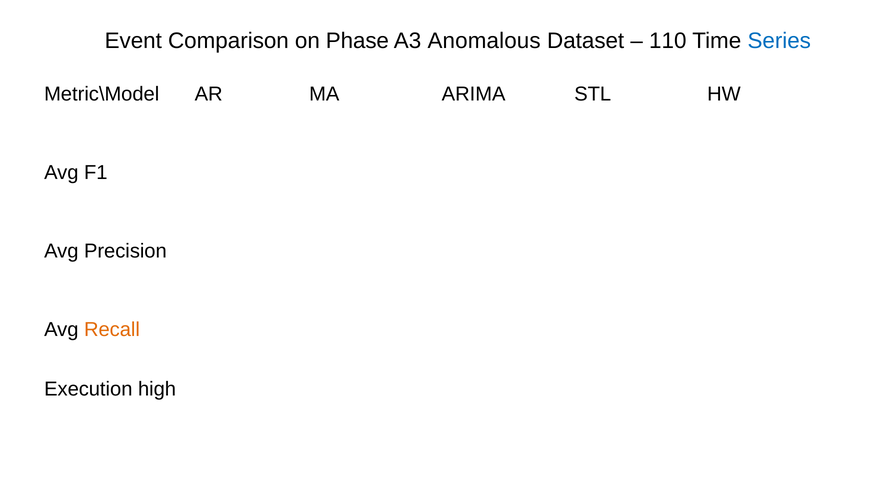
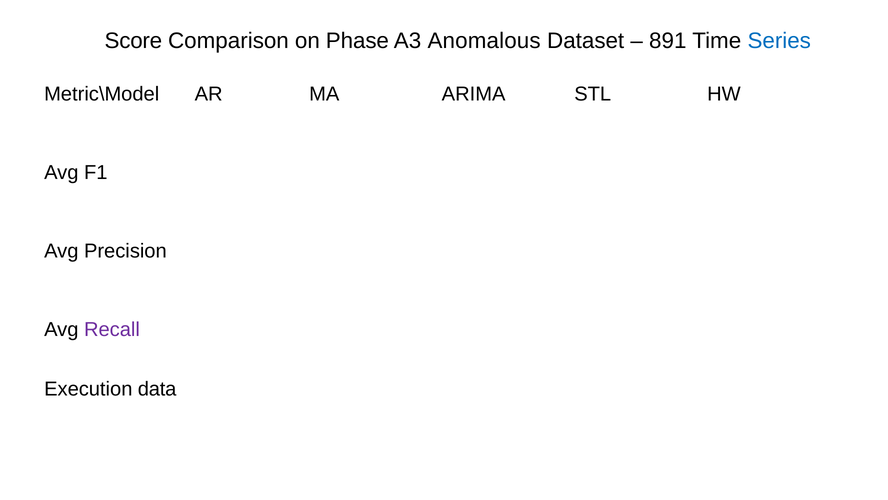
Event: Event -> Score
110: 110 -> 891
Recall colour: orange -> purple
high: high -> data
